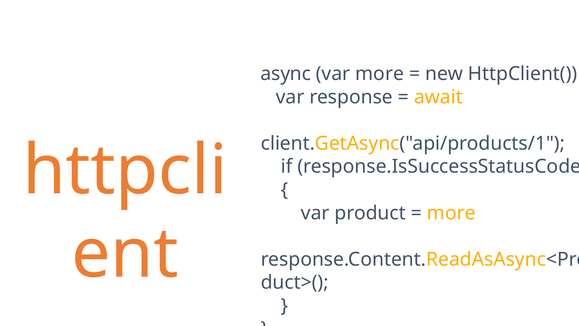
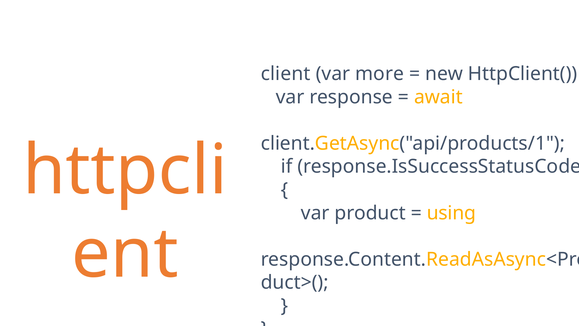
async: async -> client
more at (451, 213): more -> using
